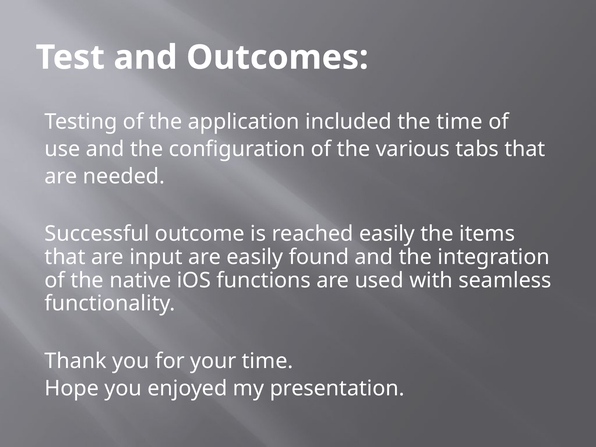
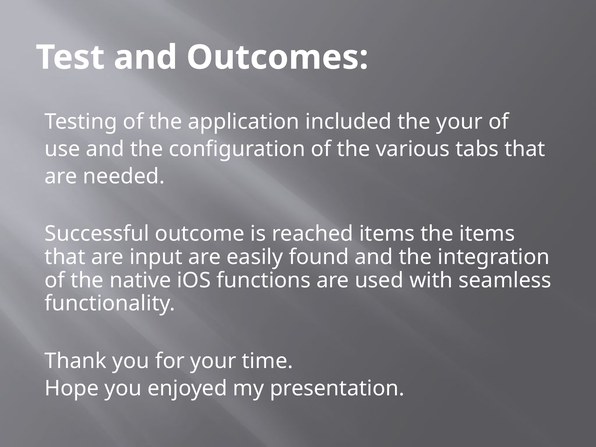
the time: time -> your
reached easily: easily -> items
